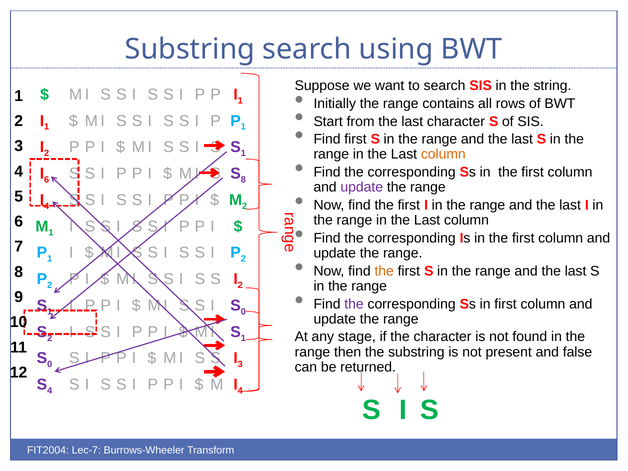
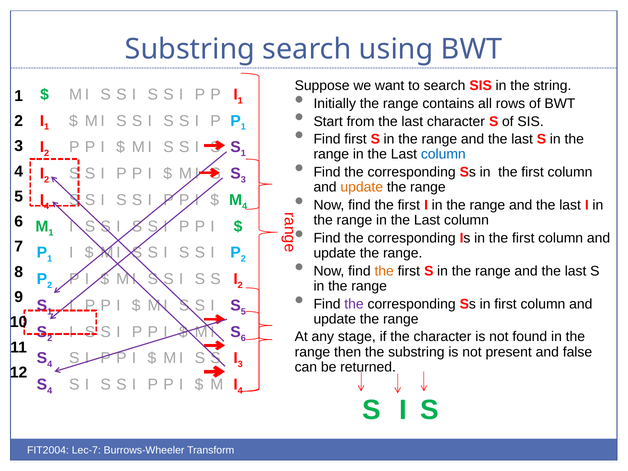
column at (443, 154) colour: orange -> blue
6 at (47, 180): 6 -> 2
S 8: 8 -> 3
update at (362, 187) colour: purple -> orange
M 2: 2 -> 4
I S 0: 0 -> 5
1 at (243, 338): 1 -> 6
0 at (50, 364): 0 -> 4
